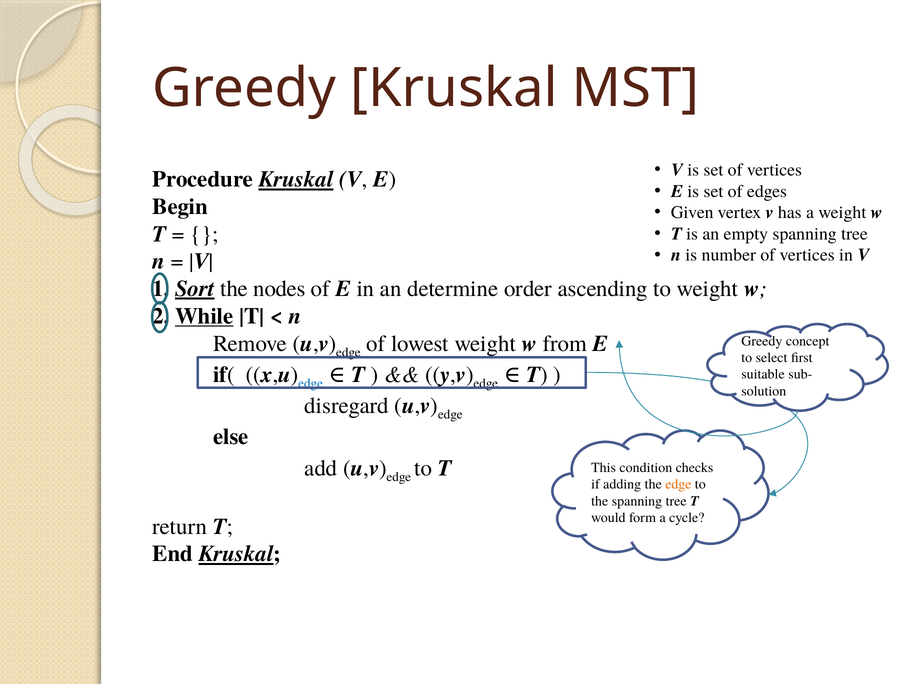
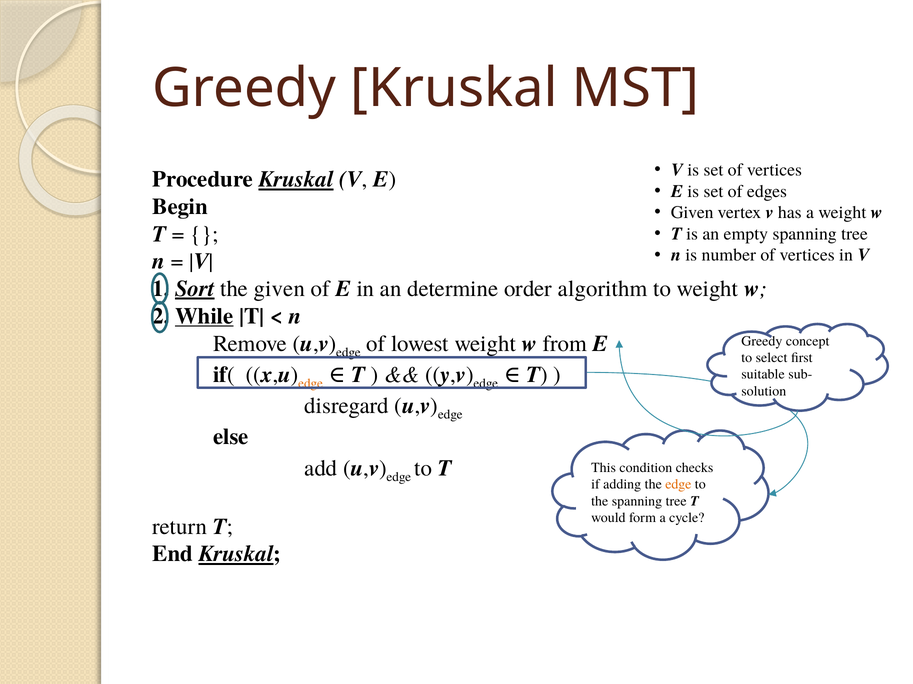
the nodes: nodes -> given
ascending: ascending -> algorithm
edge at (311, 384) colour: blue -> orange
